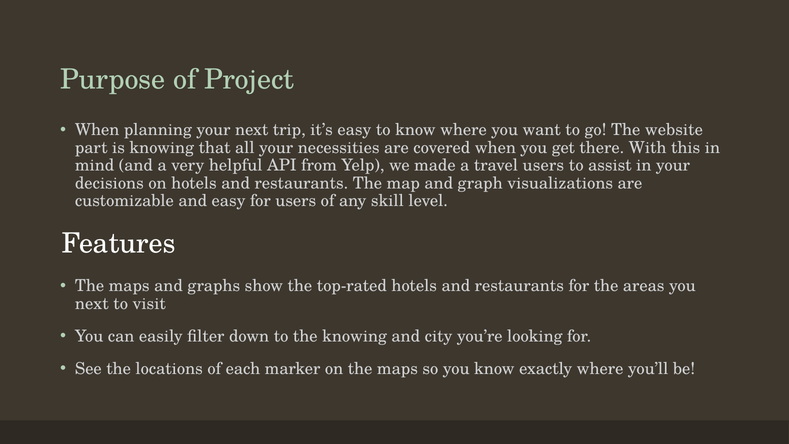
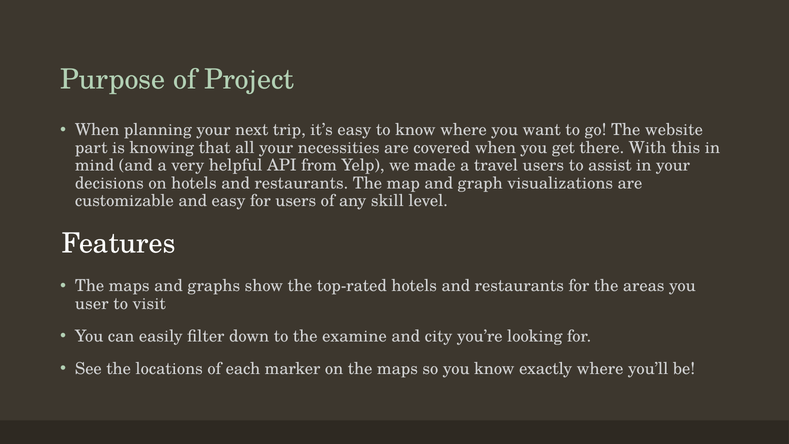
next at (92, 303): next -> user
the knowing: knowing -> examine
